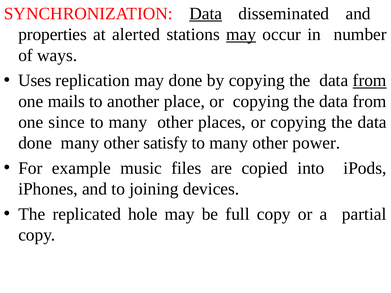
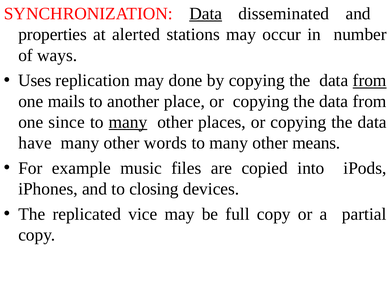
may at (241, 34) underline: present -> none
many at (128, 122) underline: none -> present
done at (35, 143): done -> have
satisfy: satisfy -> words
power: power -> means
joining: joining -> closing
hole: hole -> vice
